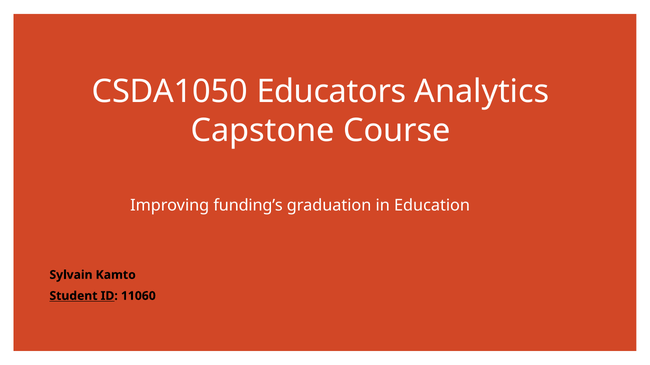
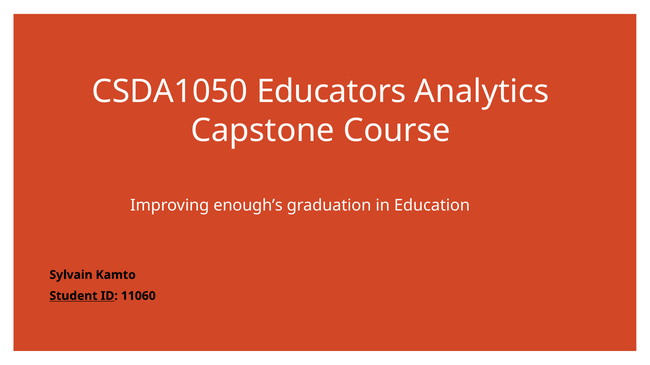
funding’s: funding’s -> enough’s
